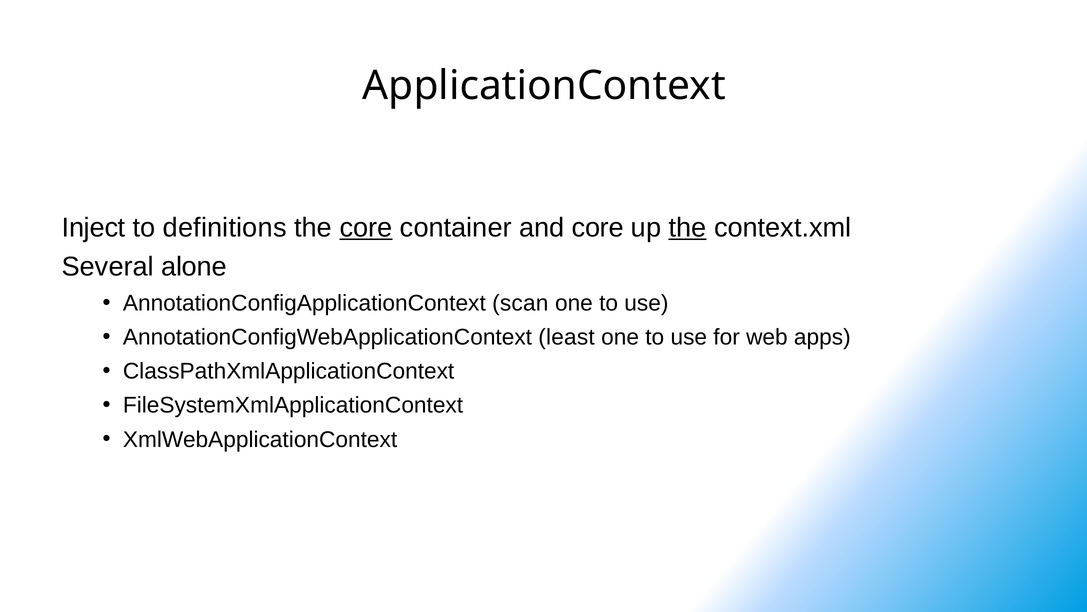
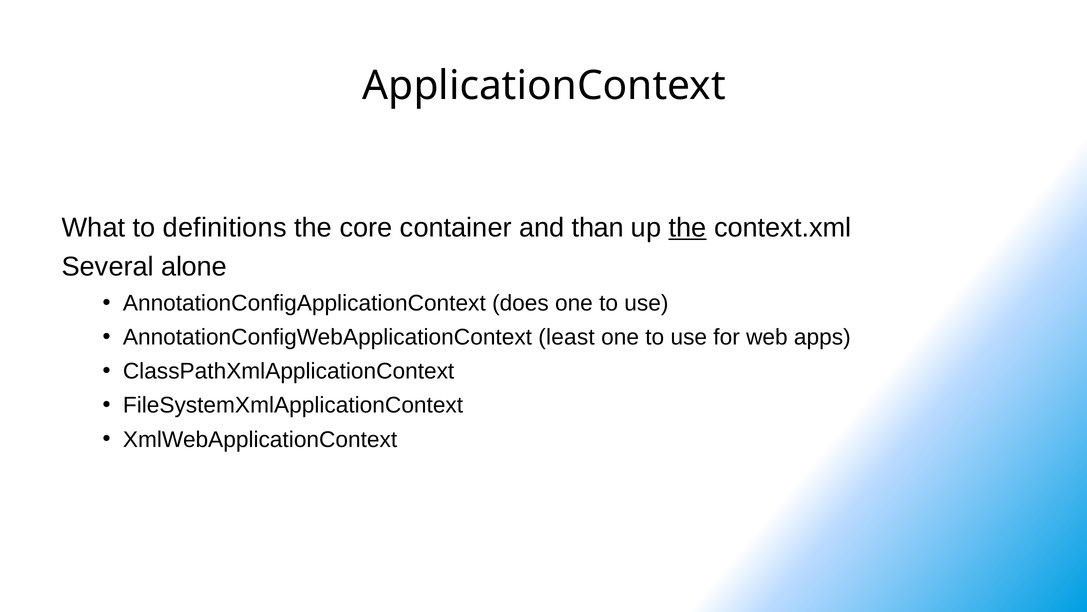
Inject: Inject -> What
core at (366, 227) underline: present -> none
and core: core -> than
scan: scan -> does
